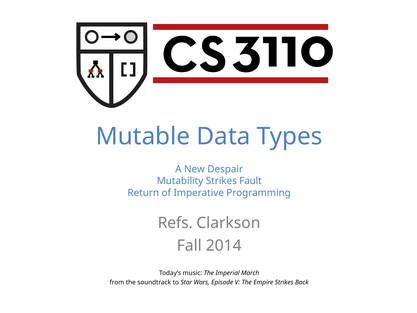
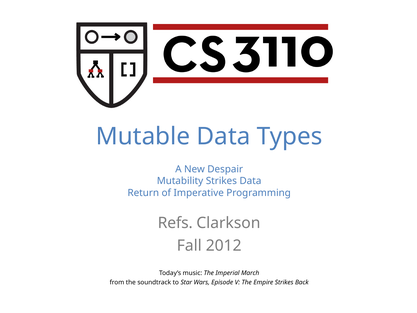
Strikes Fault: Fault -> Data
2014: 2014 -> 2012
